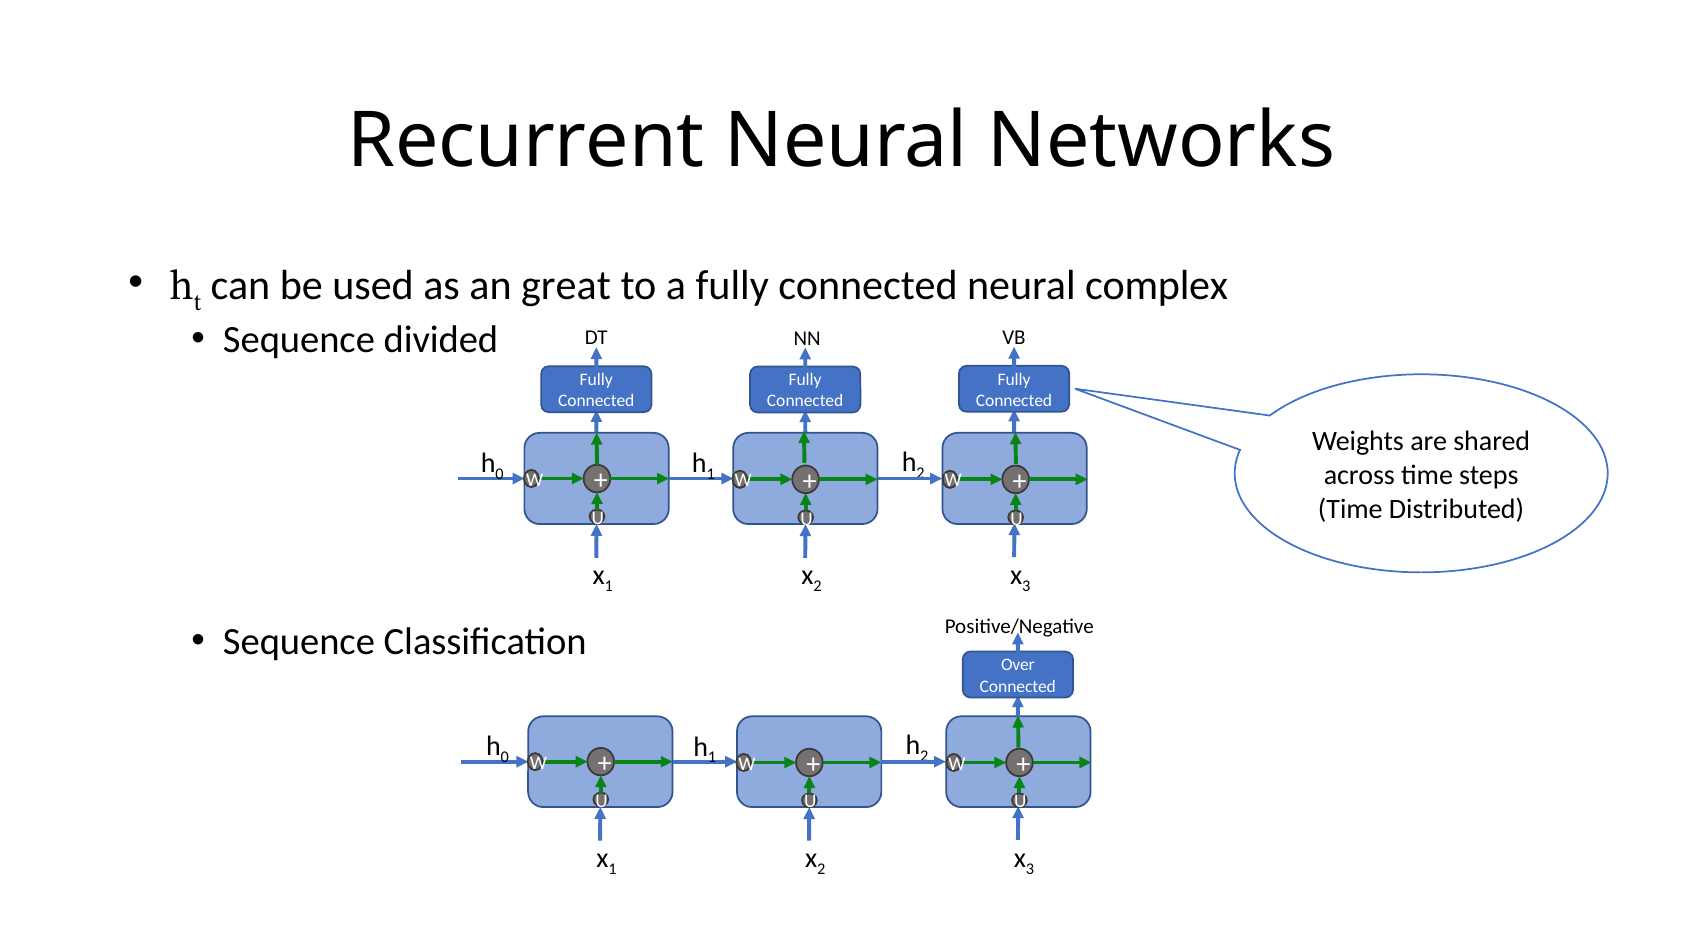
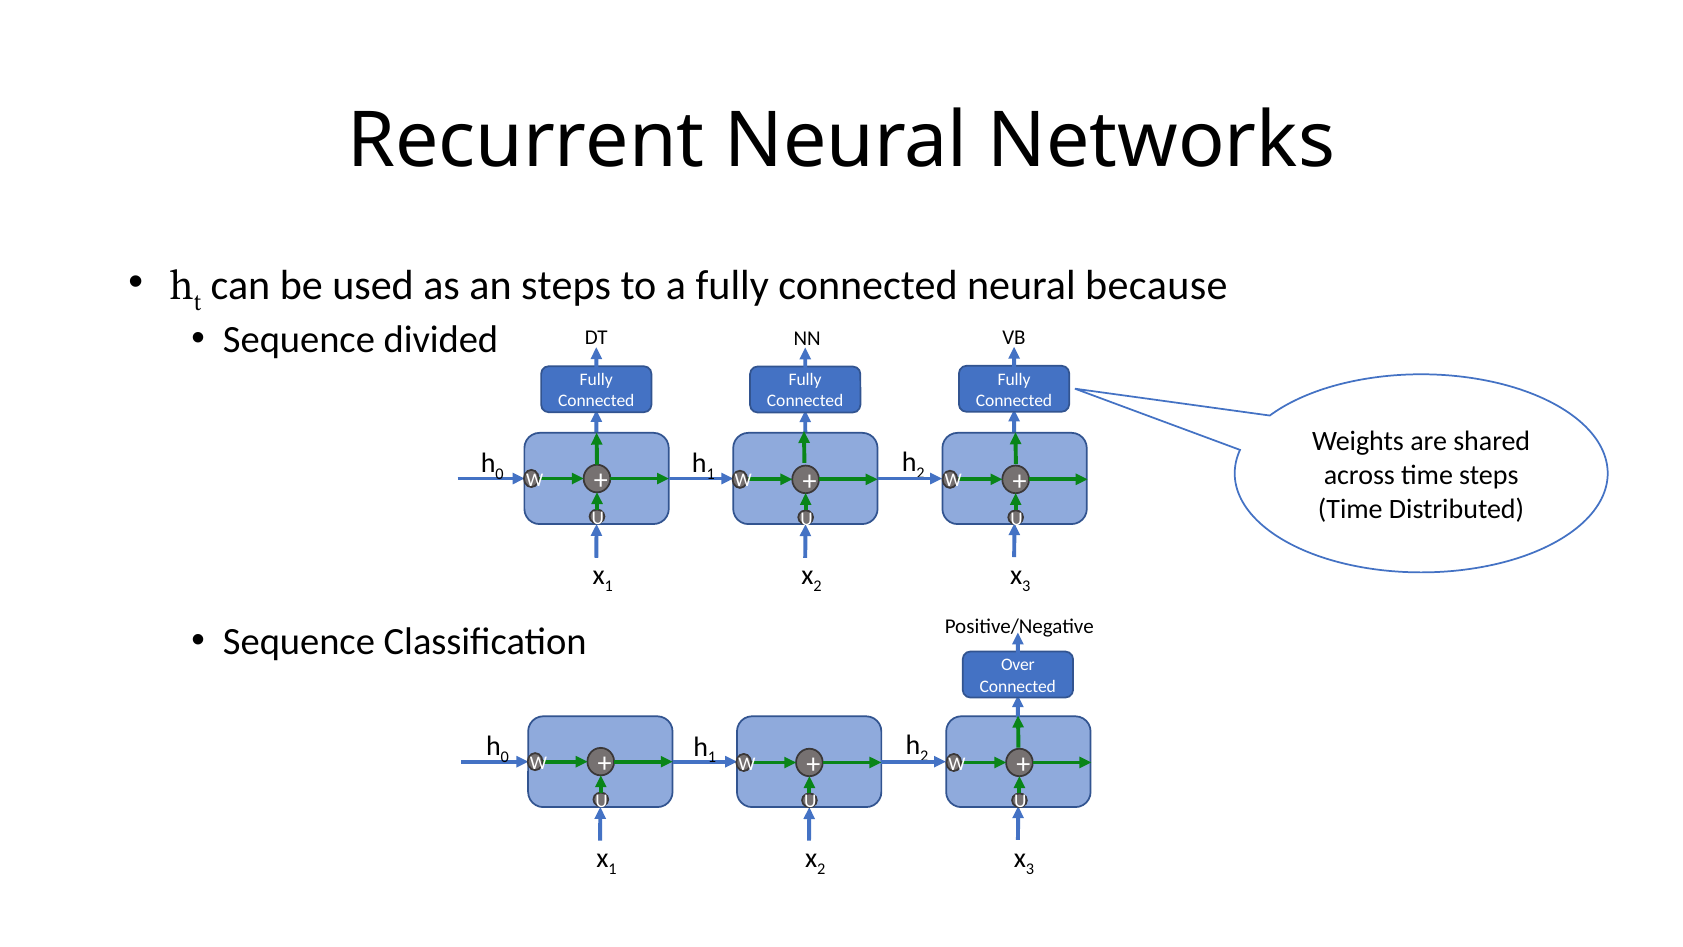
an great: great -> steps
complex: complex -> because
